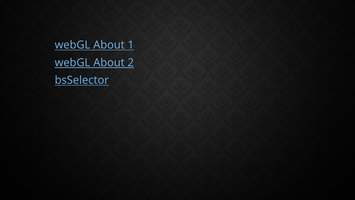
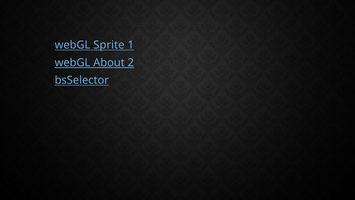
About at (109, 45): About -> Sprite
